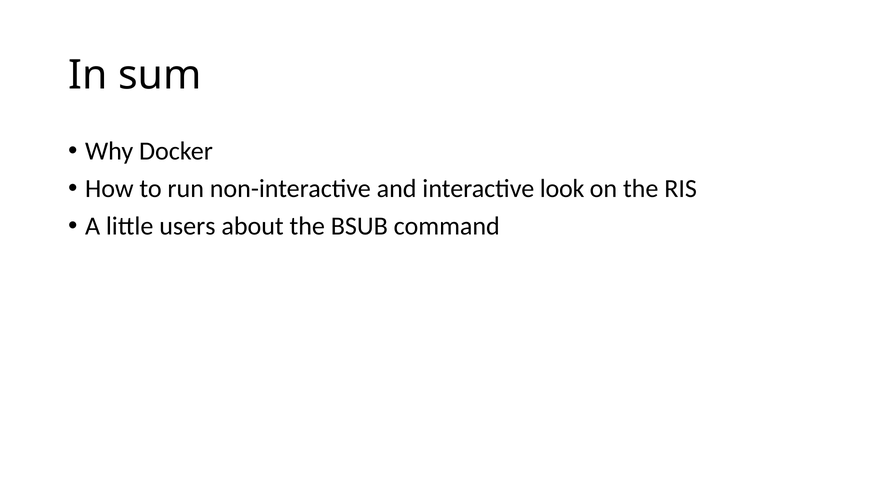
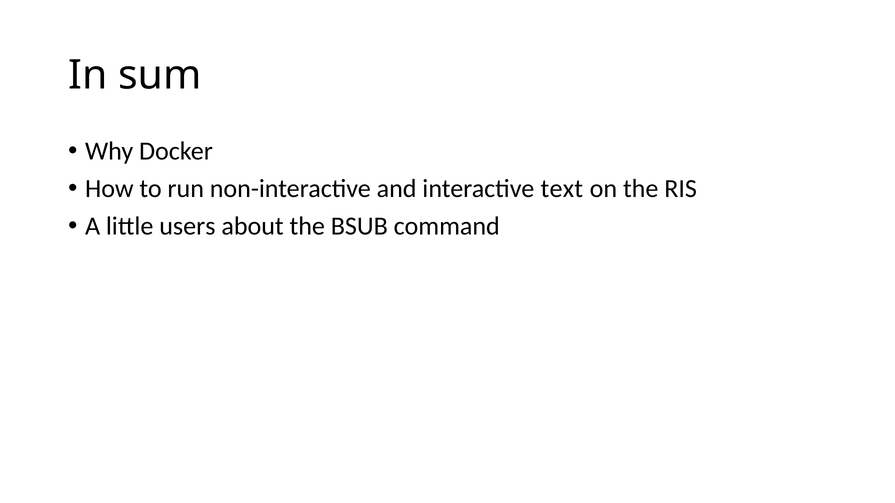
look: look -> text
